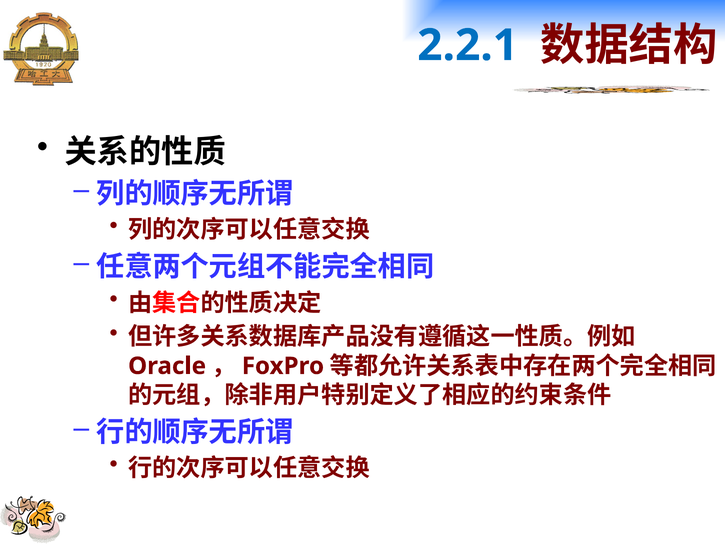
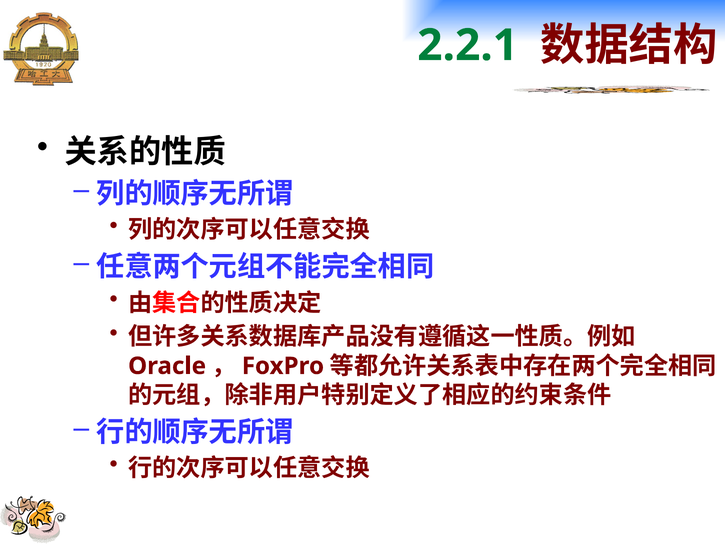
2.2.1 colour: blue -> green
